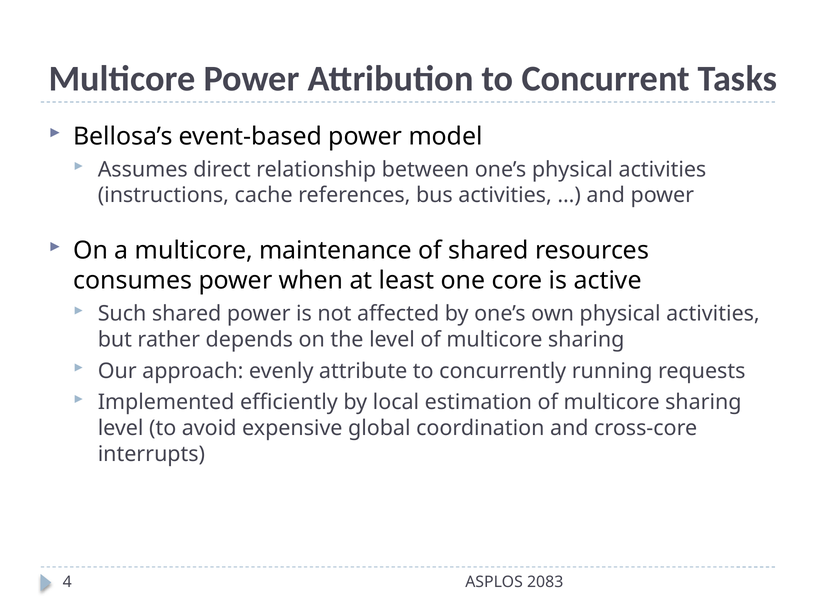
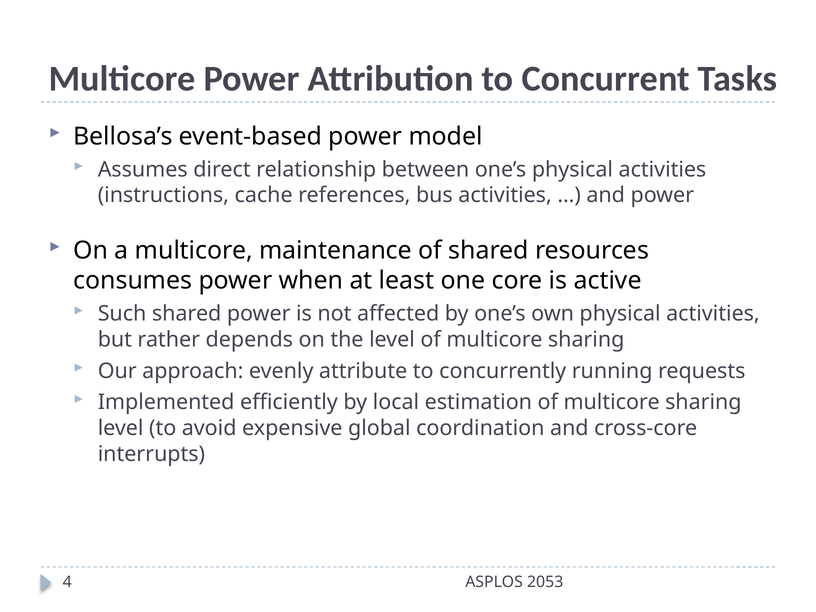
2083: 2083 -> 2053
